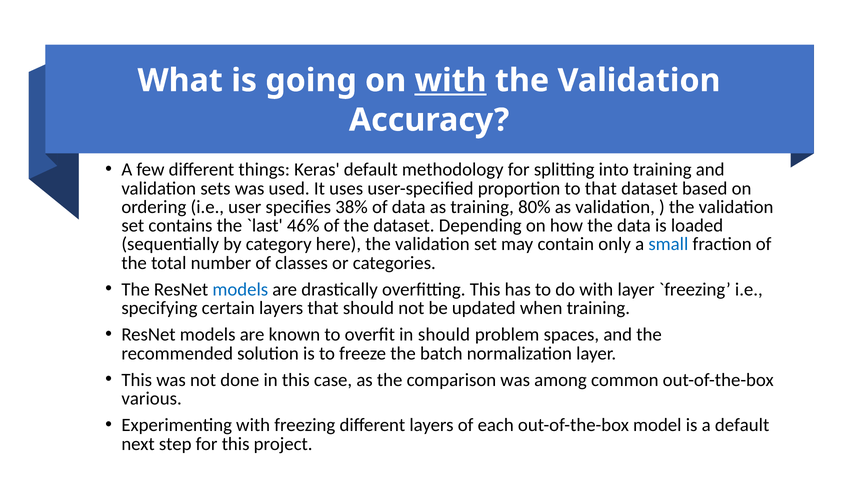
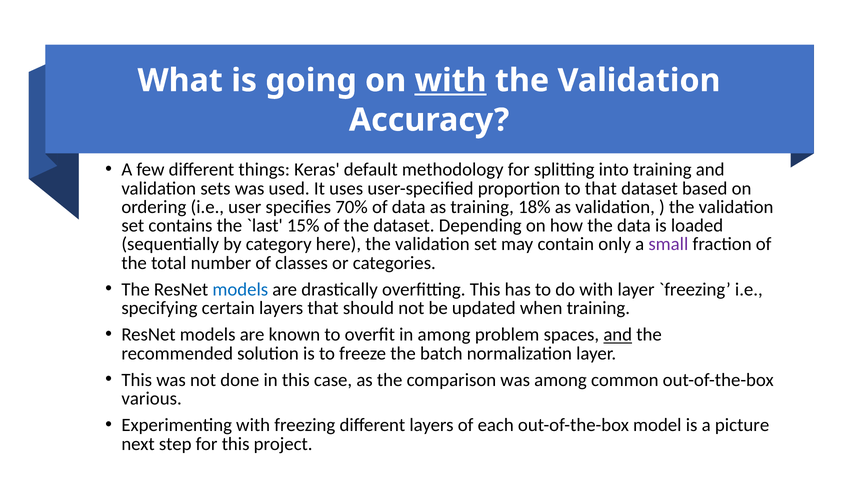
38%: 38% -> 70%
80%: 80% -> 18%
46%: 46% -> 15%
small colour: blue -> purple
in should: should -> among
and at (618, 335) underline: none -> present
a default: default -> picture
